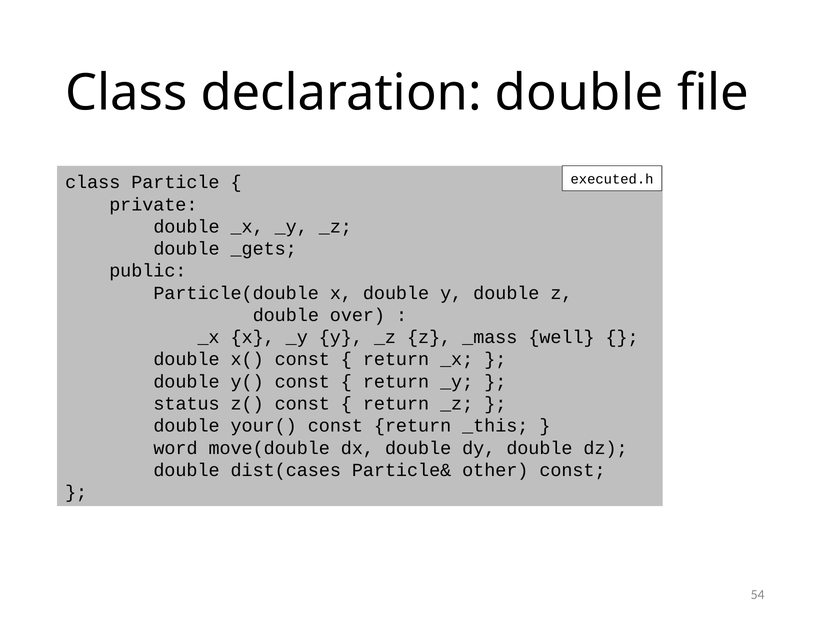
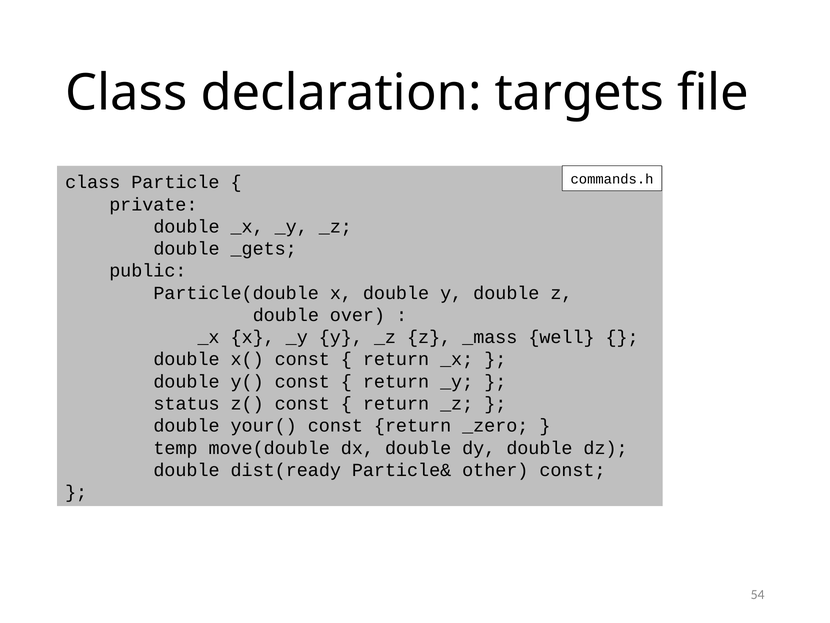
declaration double: double -> targets
executed.h: executed.h -> commands.h
_this: _this -> _zero
word: word -> temp
dist(cases: dist(cases -> dist(ready
